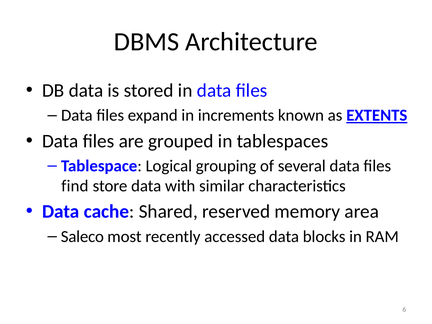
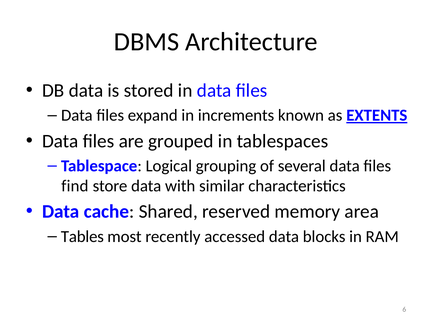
Saleco: Saleco -> Tables
